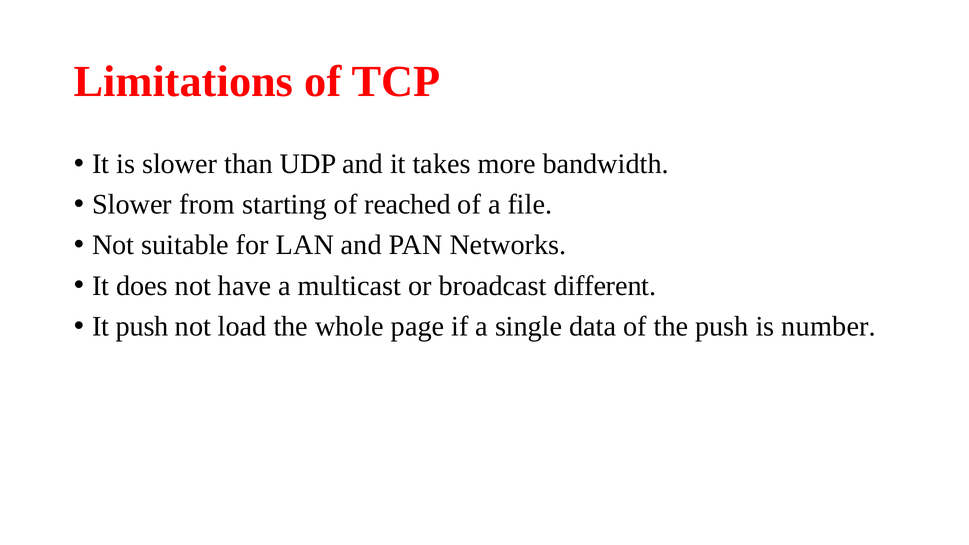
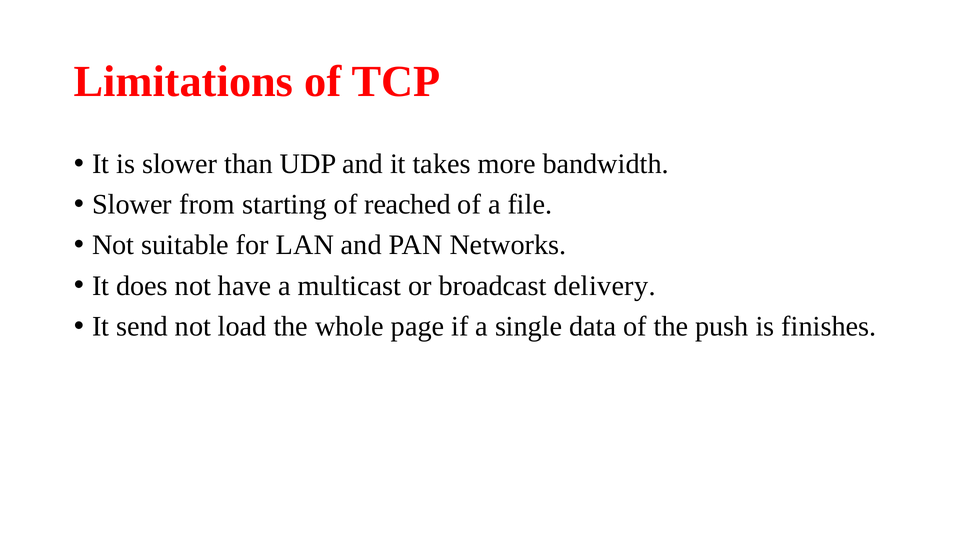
different: different -> delivery
It push: push -> send
number: number -> finishes
